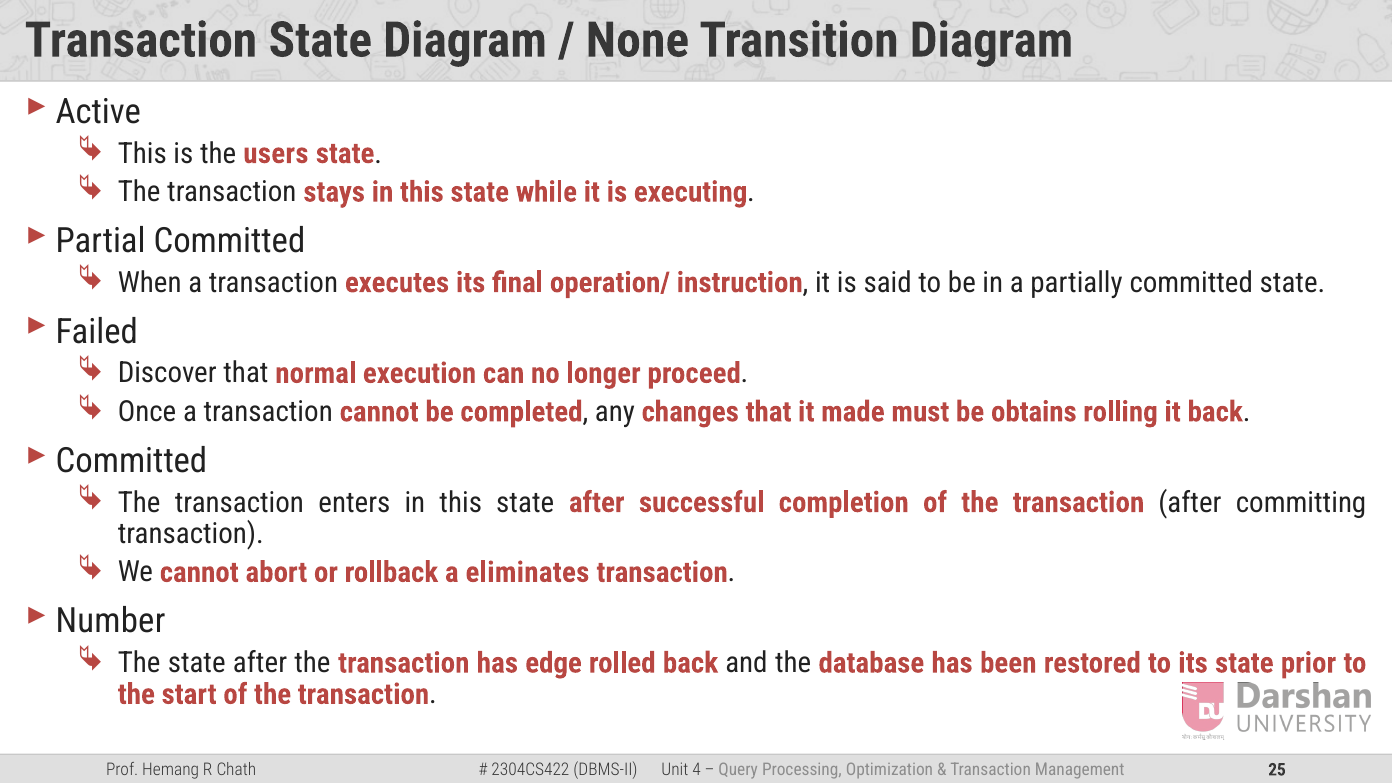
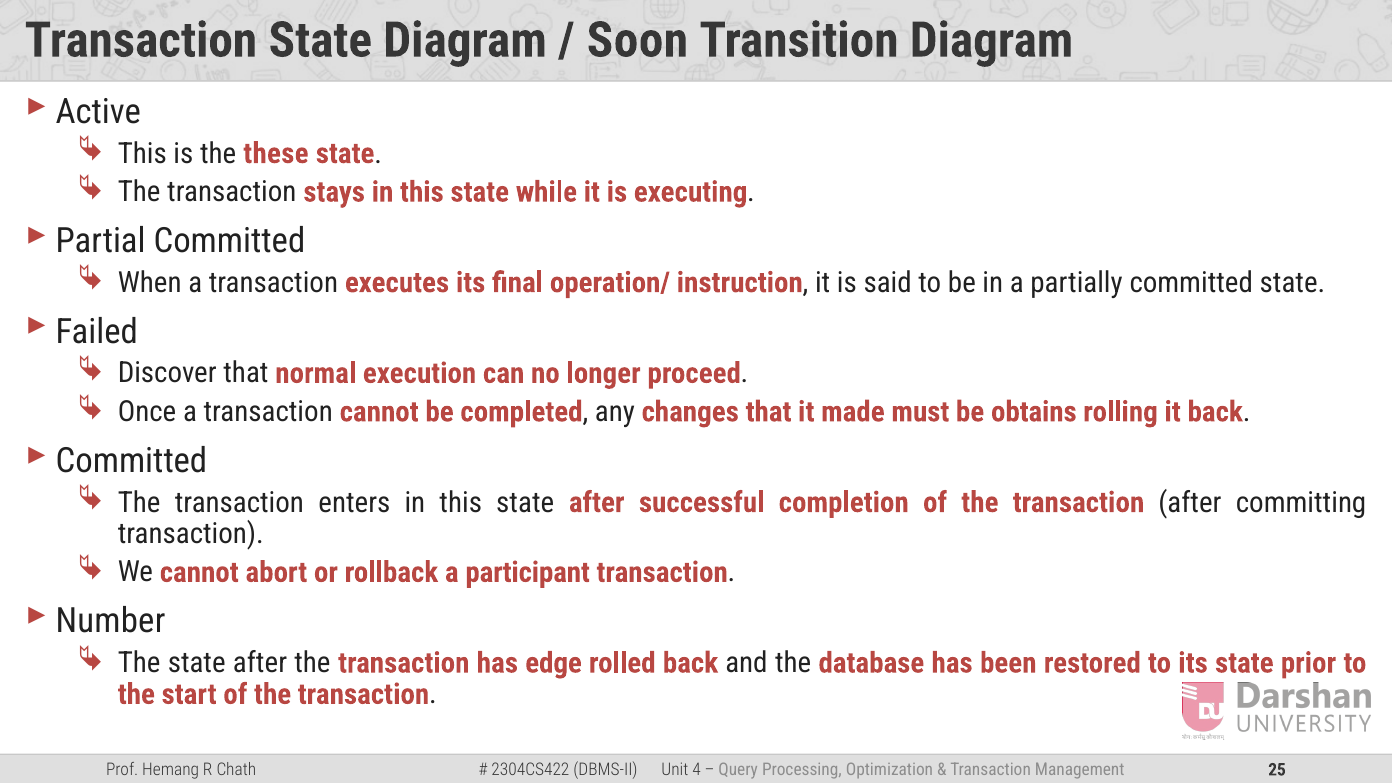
None: None -> Soon
users: users -> these
eliminates: eliminates -> participant
